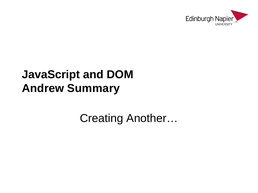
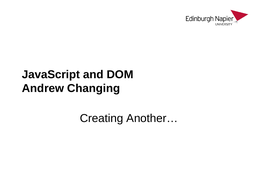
Summary: Summary -> Changing
